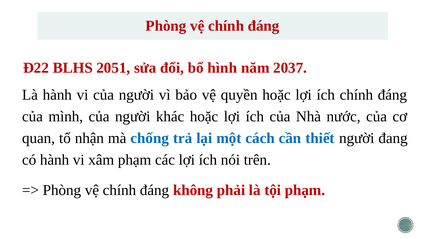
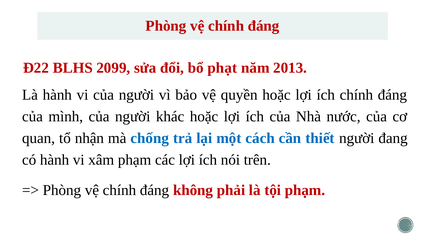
2051: 2051 -> 2099
hình: hình -> phạt
2037: 2037 -> 2013
